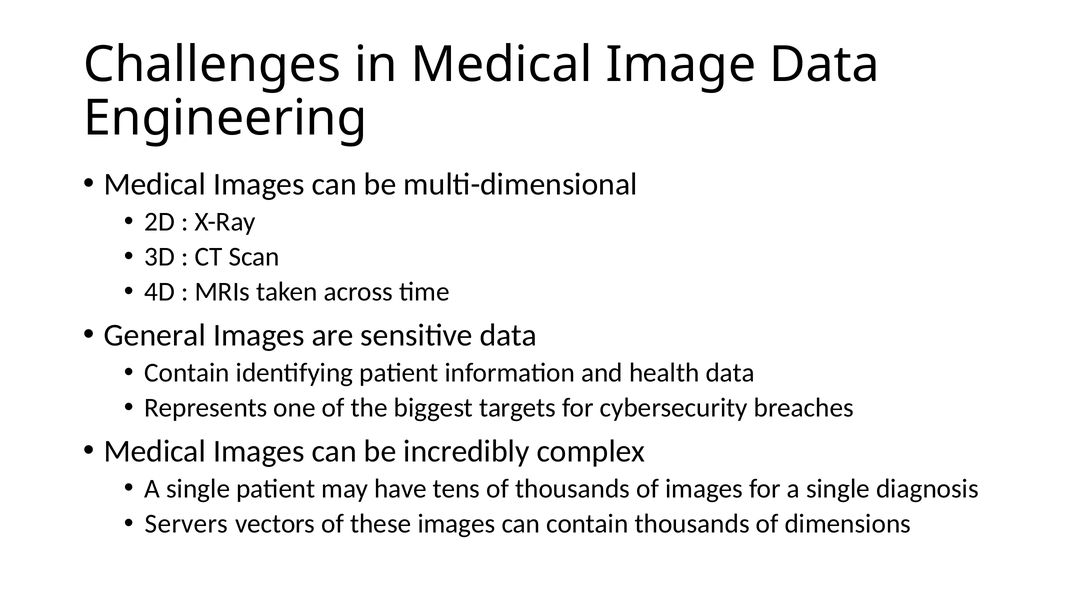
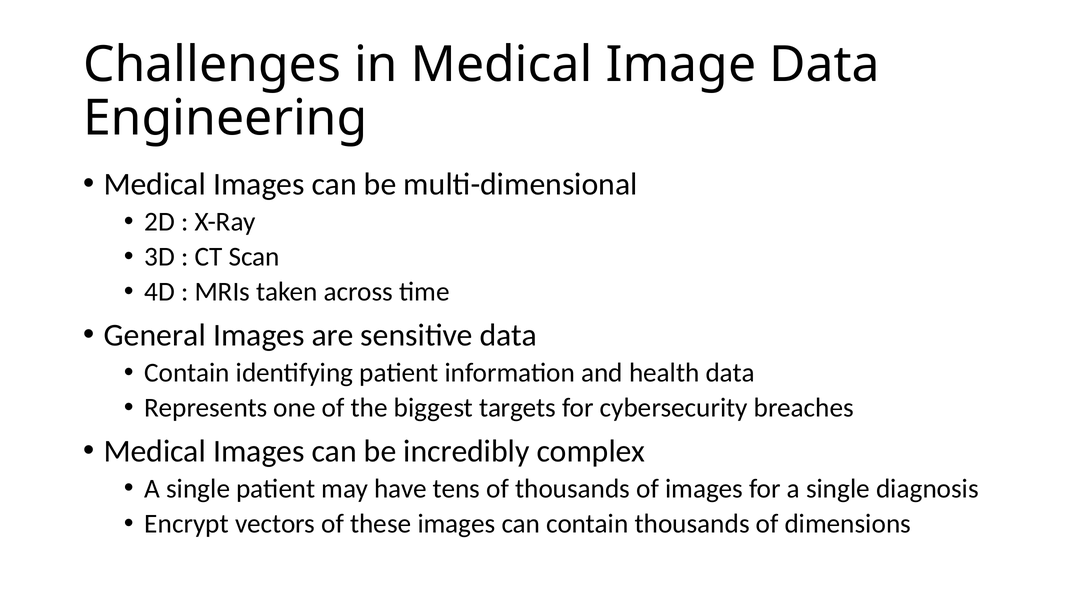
Servers: Servers -> Encrypt
